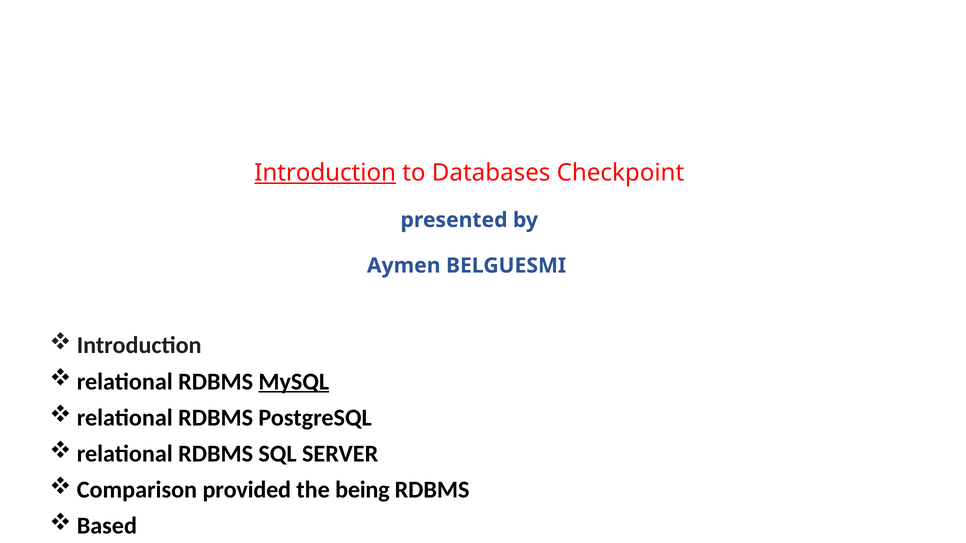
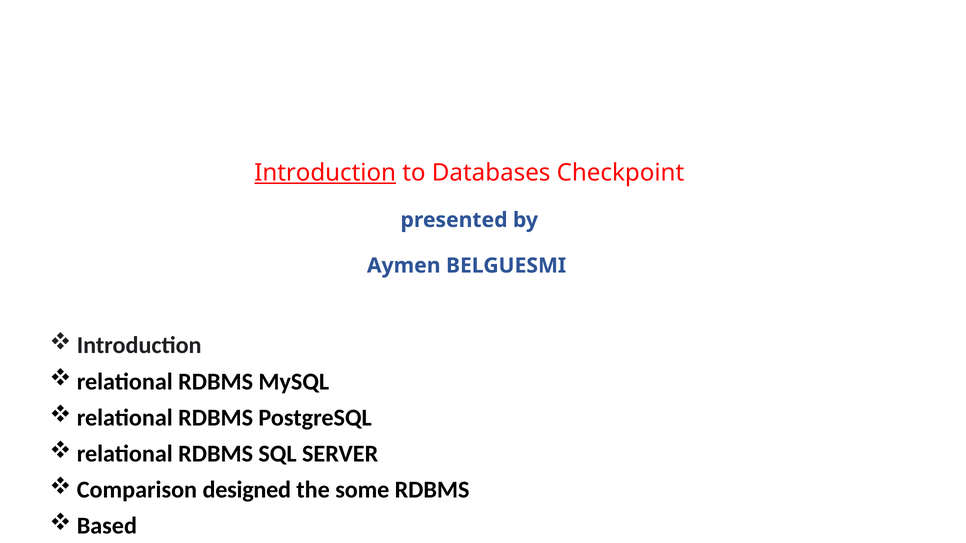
MySQL underline: present -> none
provided: provided -> designed
being: being -> some
